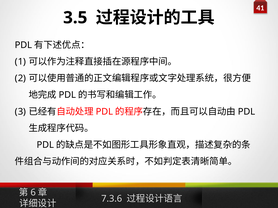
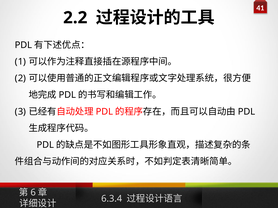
3.5: 3.5 -> 2.2
7.3.6: 7.3.6 -> 6.3.4
